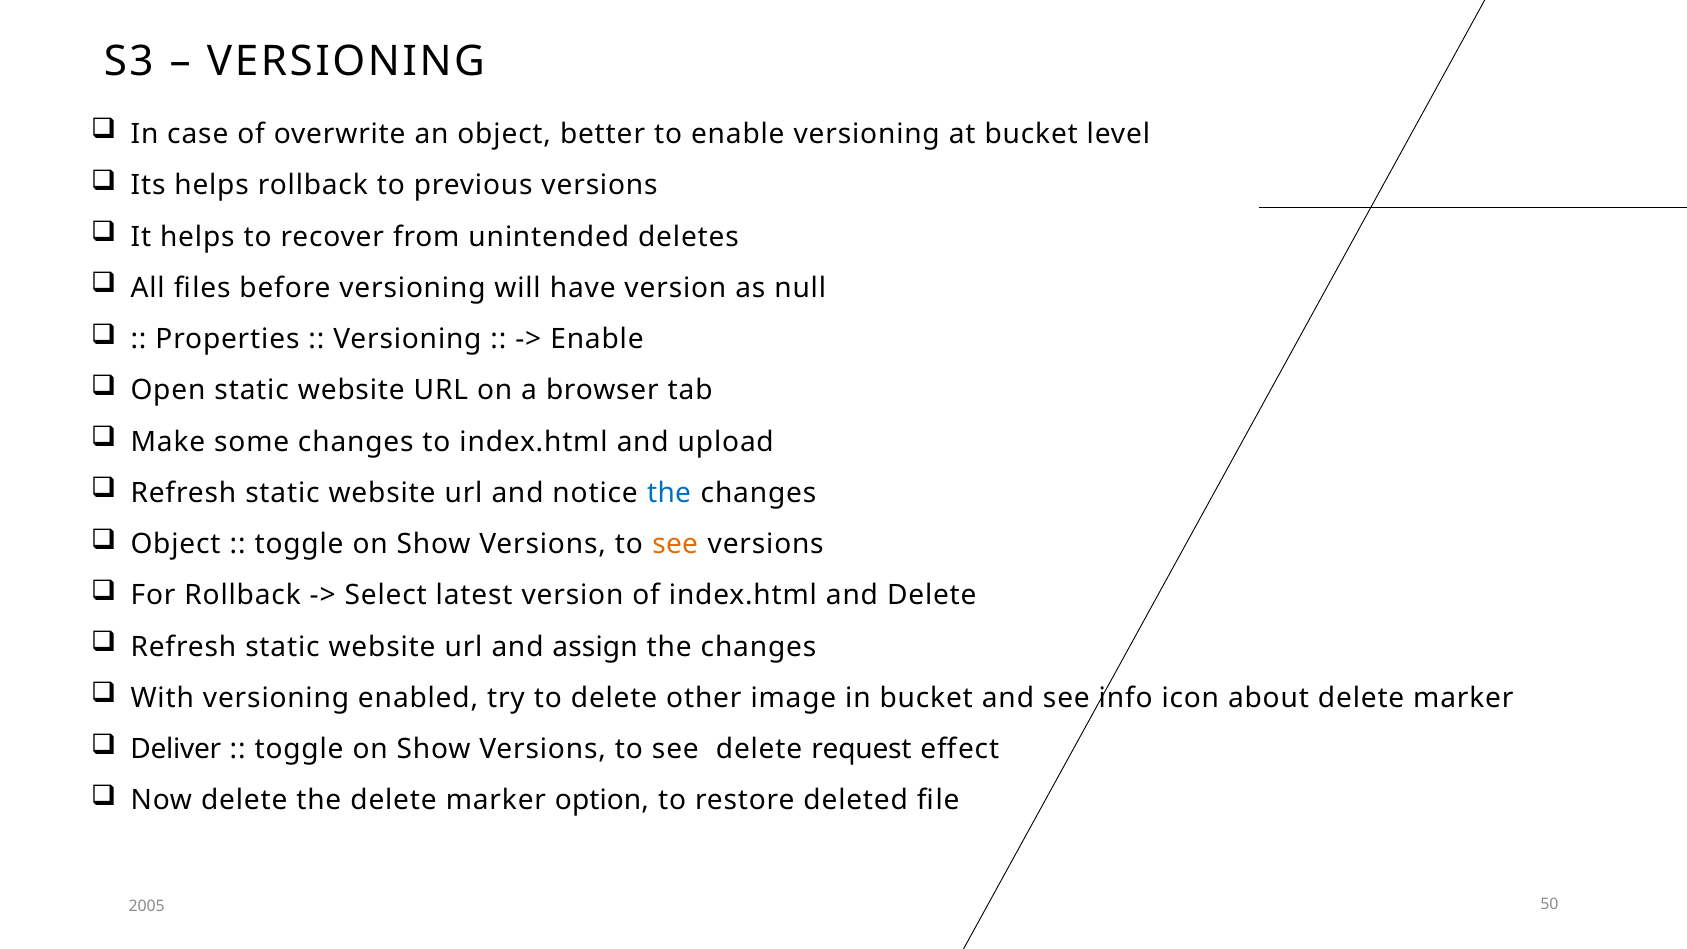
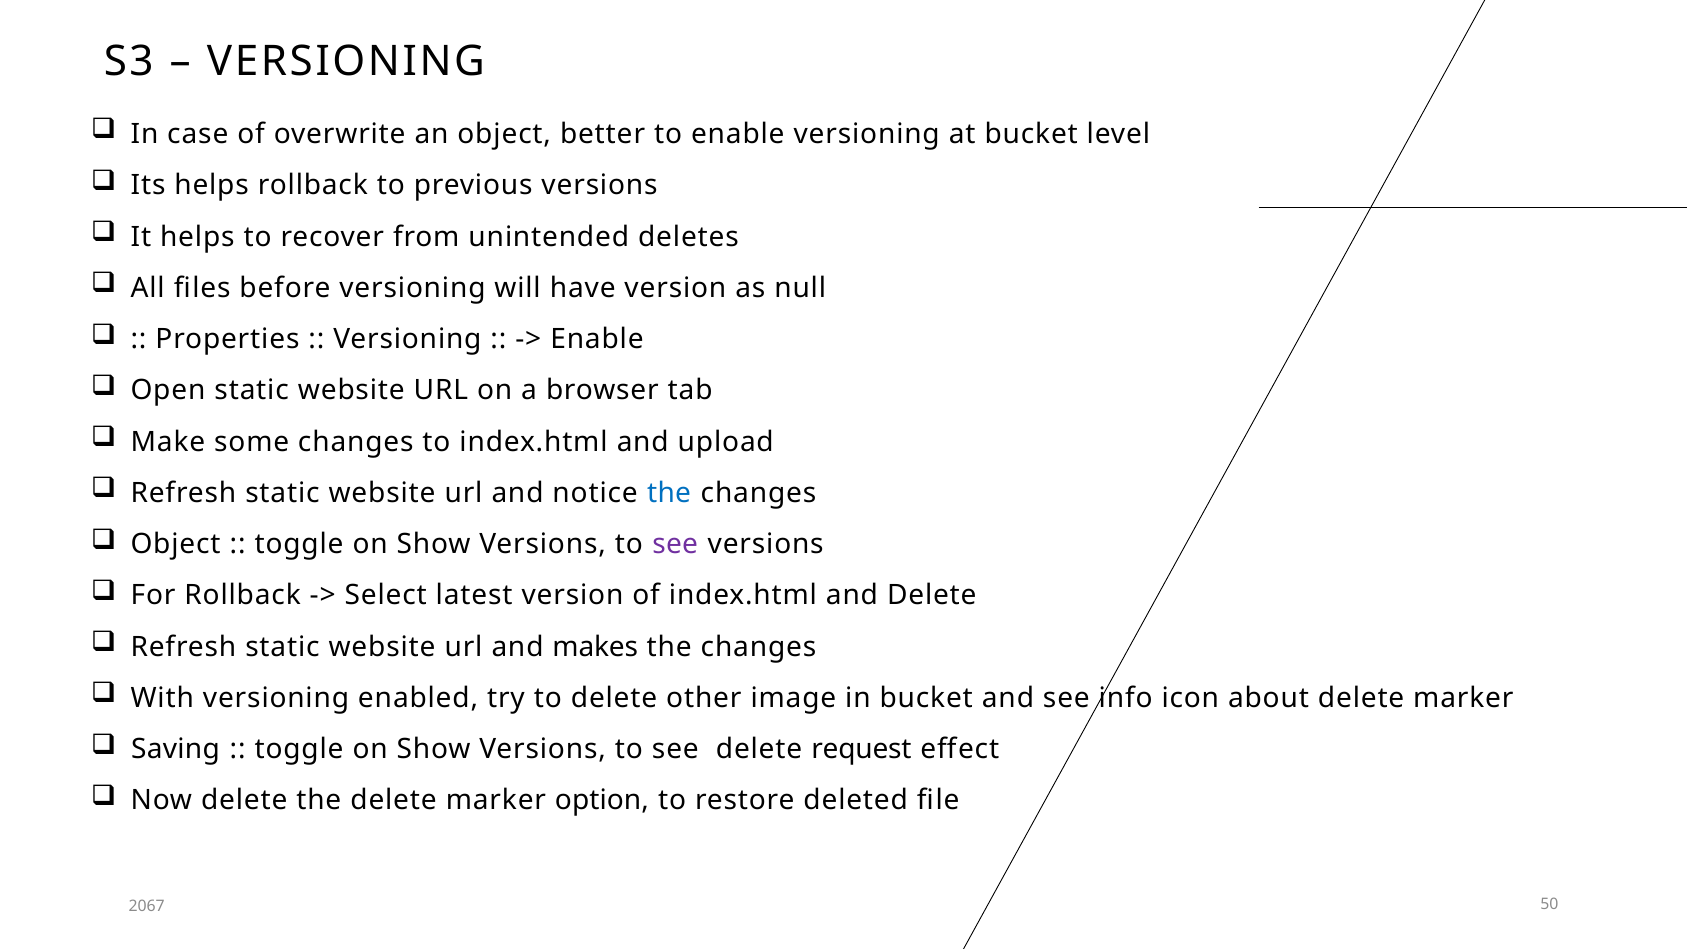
see at (675, 544) colour: orange -> purple
assign: assign -> makes
Deliver: Deliver -> Saving
2005: 2005 -> 2067
